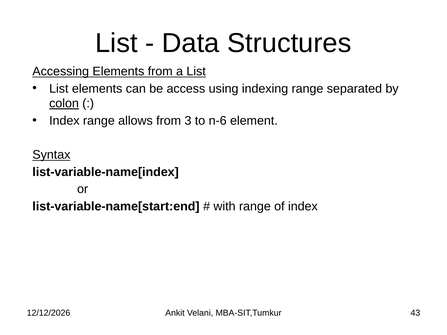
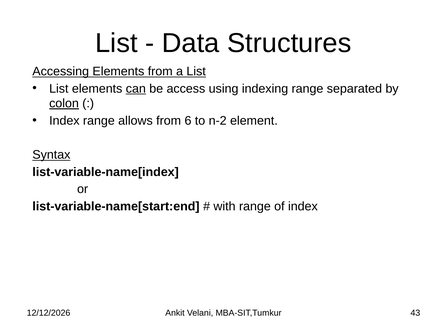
can underline: none -> present
3: 3 -> 6
n-6: n-6 -> n-2
